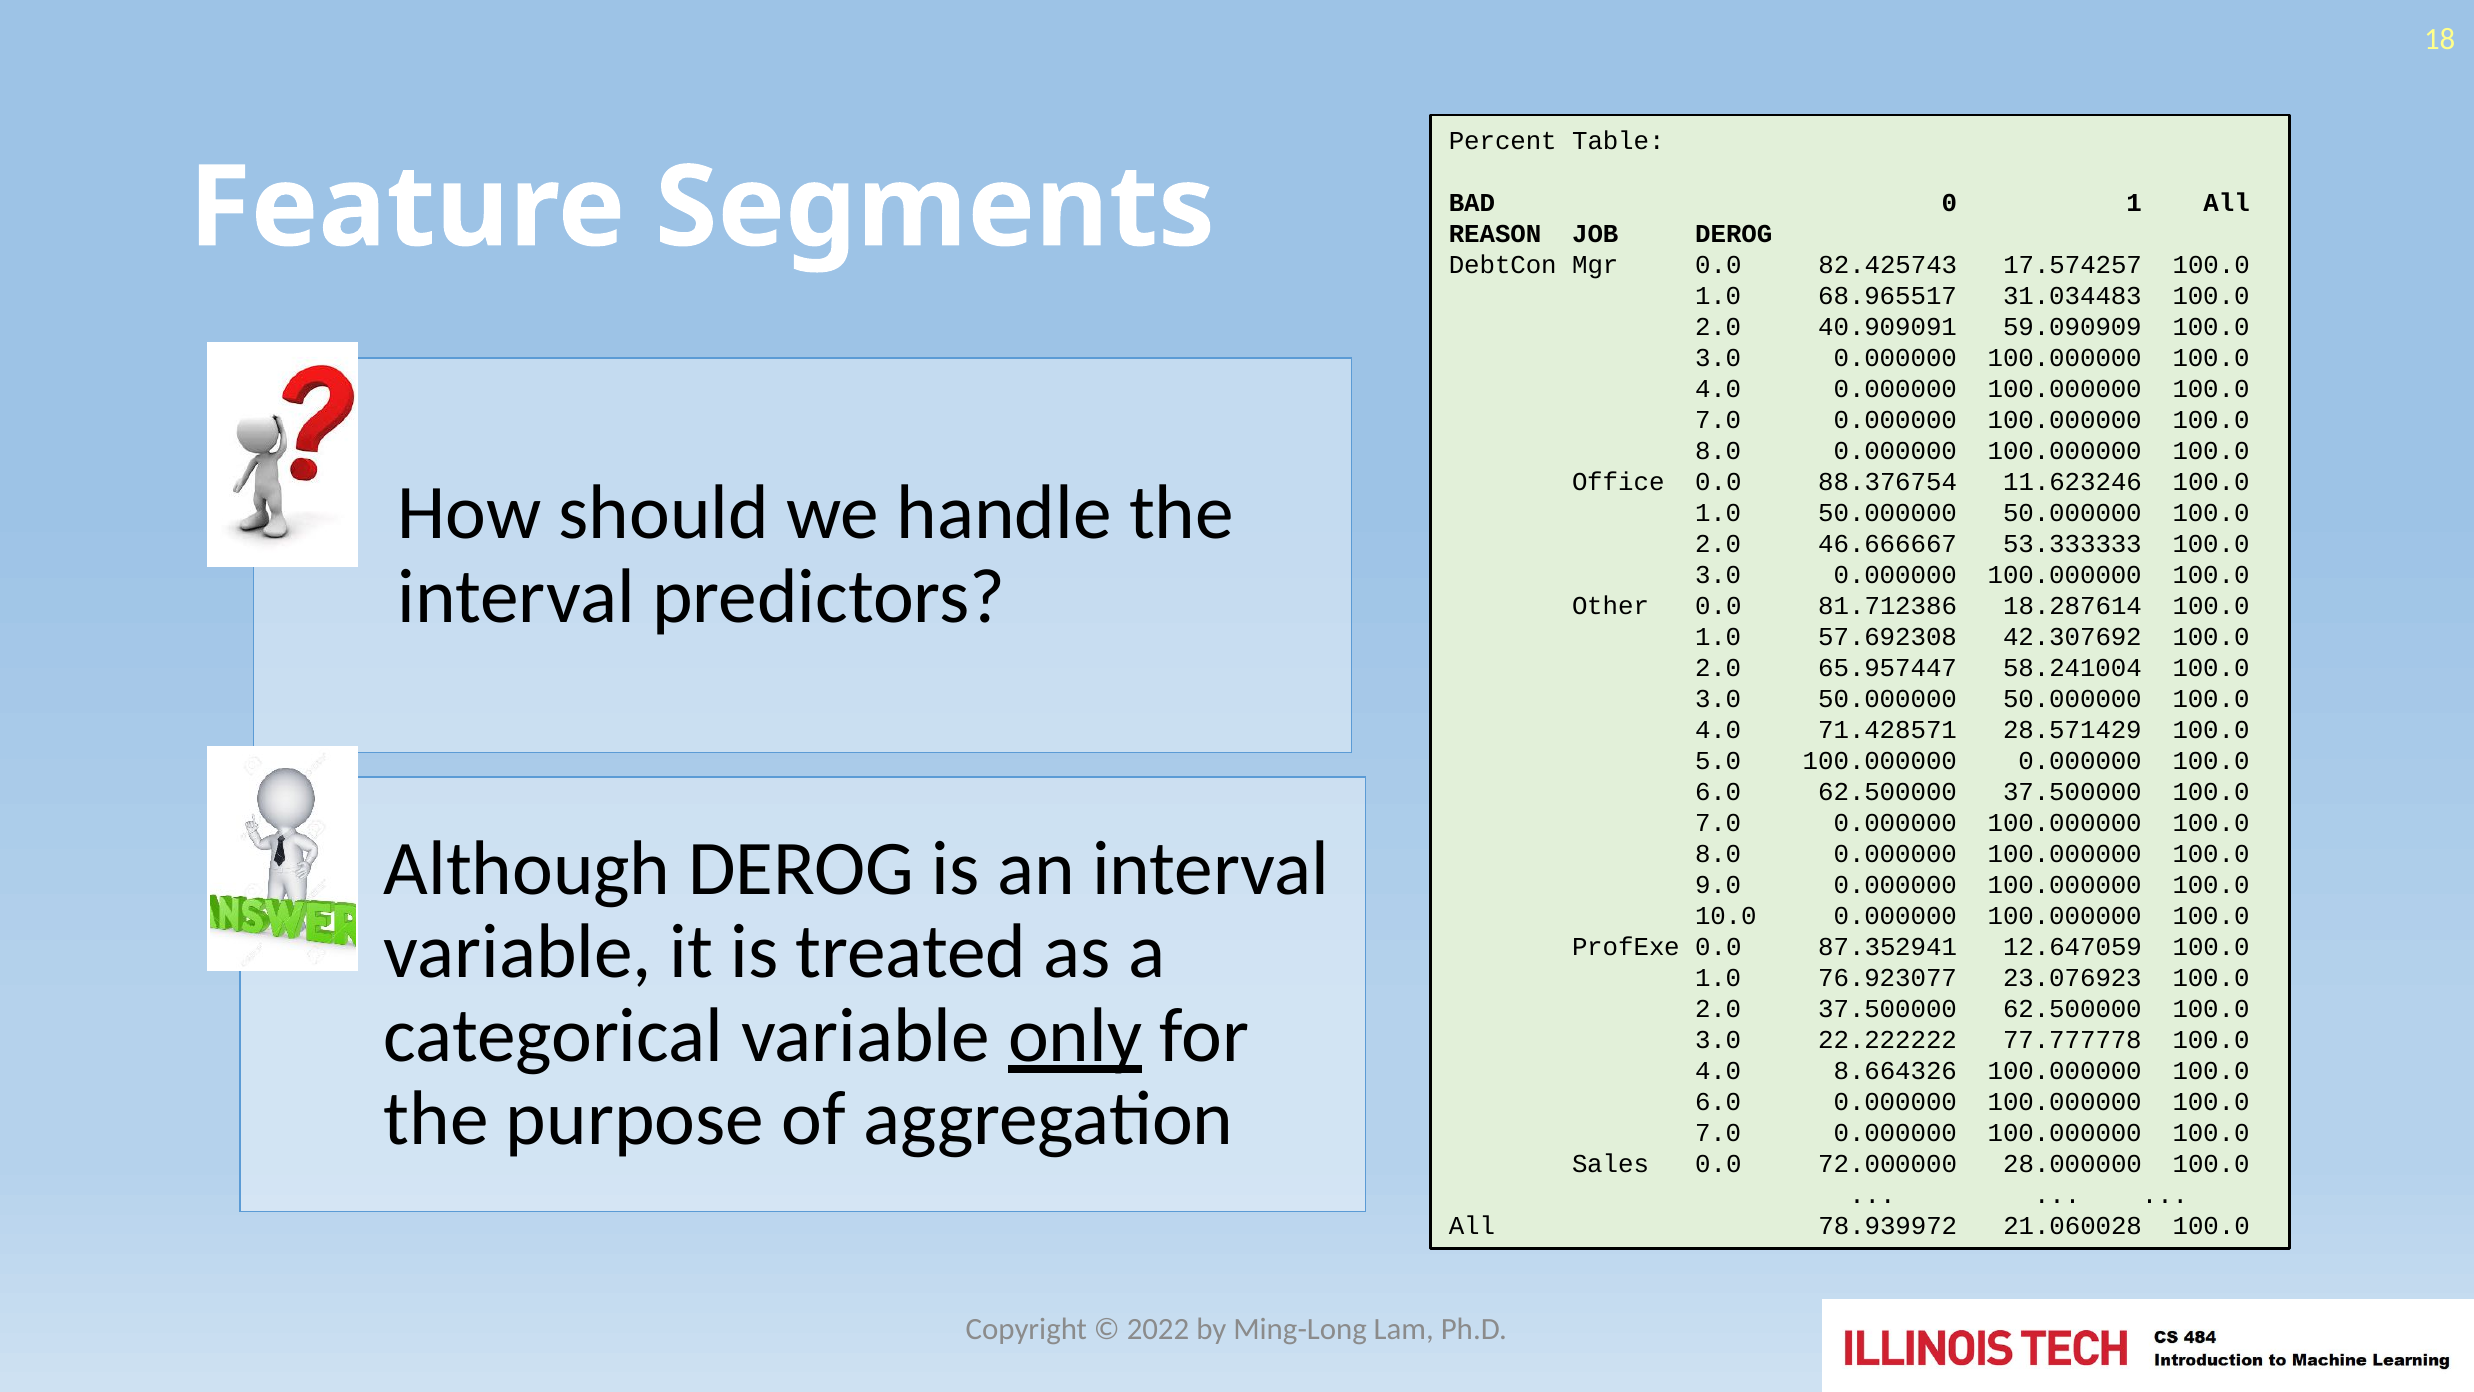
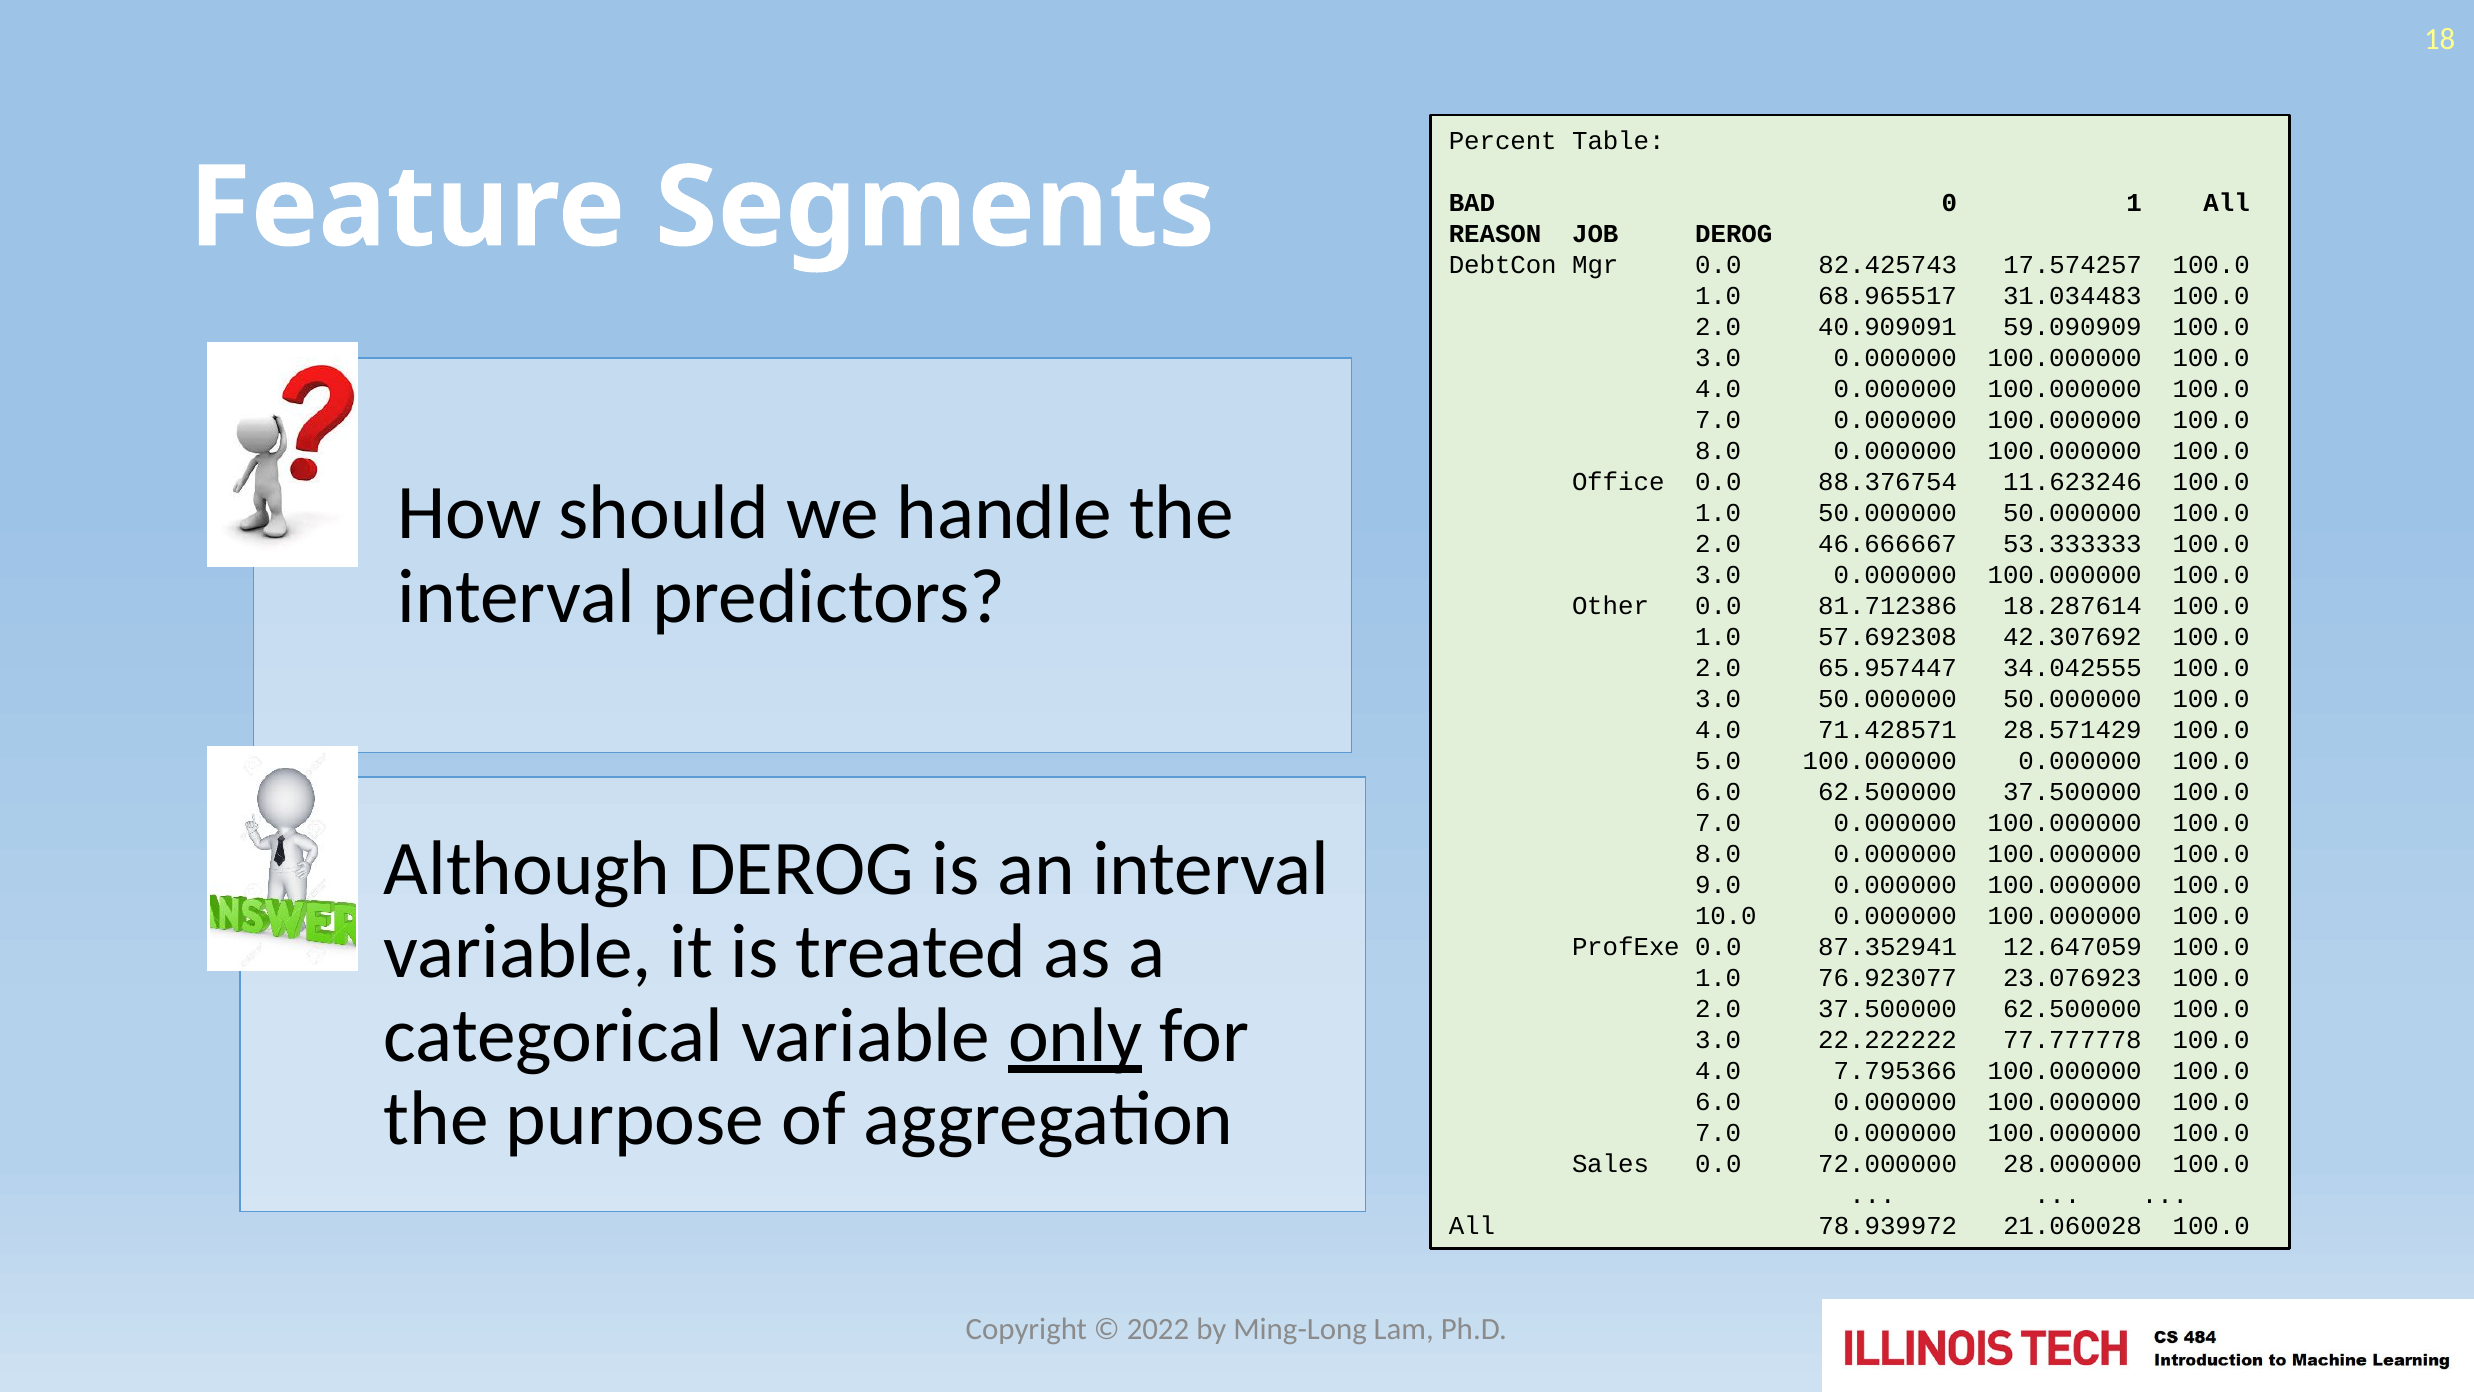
58.241004: 58.241004 -> 34.042555
8.664326: 8.664326 -> 7.795366
